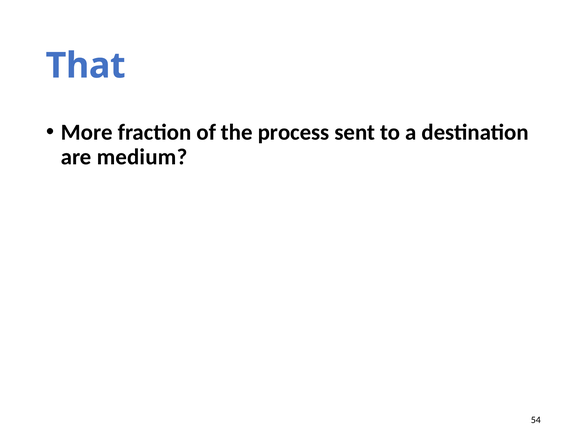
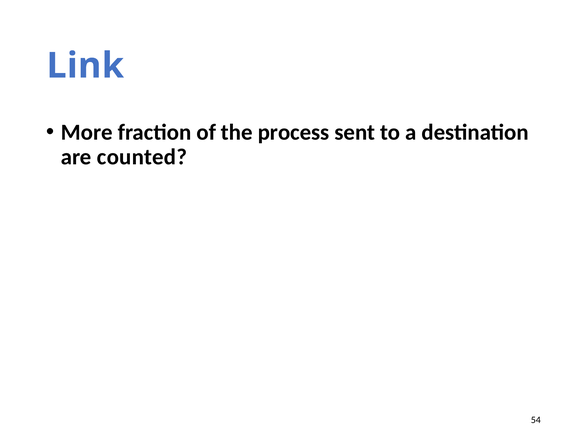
That: That -> Link
medium: medium -> counted
